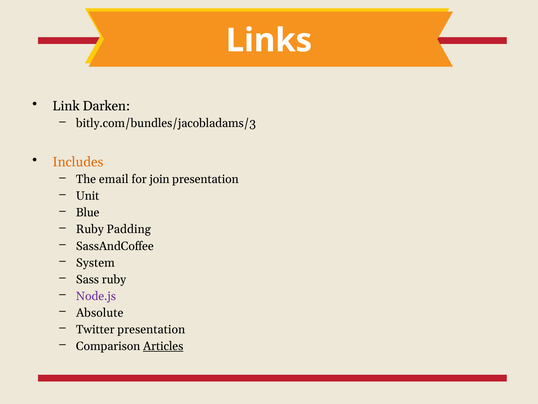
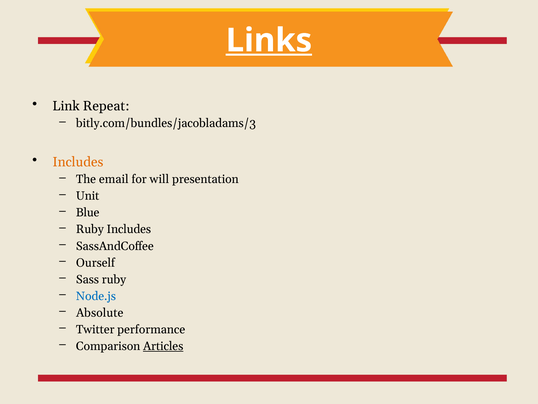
Links underline: none -> present
Darken: Darken -> Repeat
join: join -> will
Ruby Padding: Padding -> Includes
System: System -> Ourself
Node.js colour: purple -> blue
Twitter presentation: presentation -> performance
